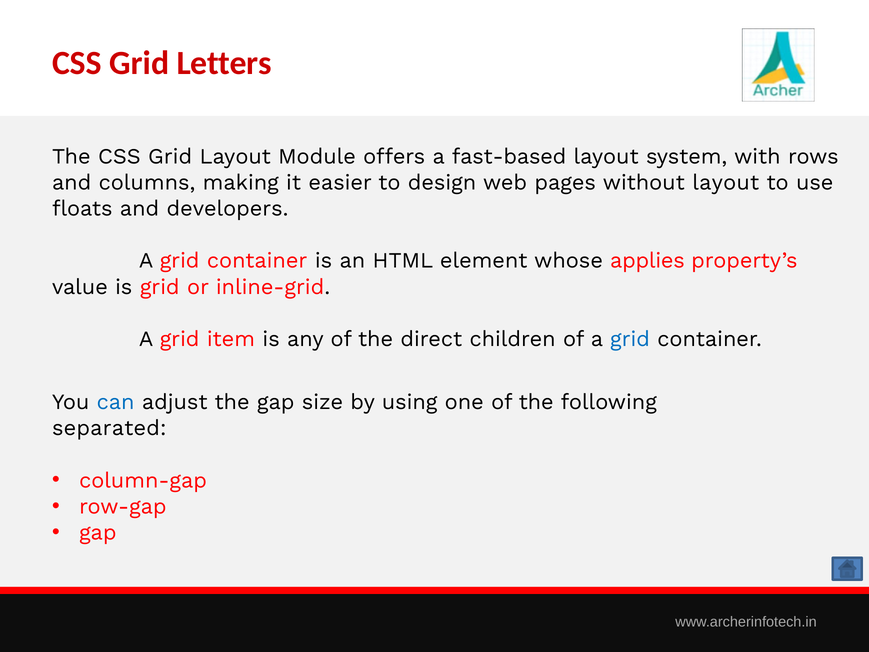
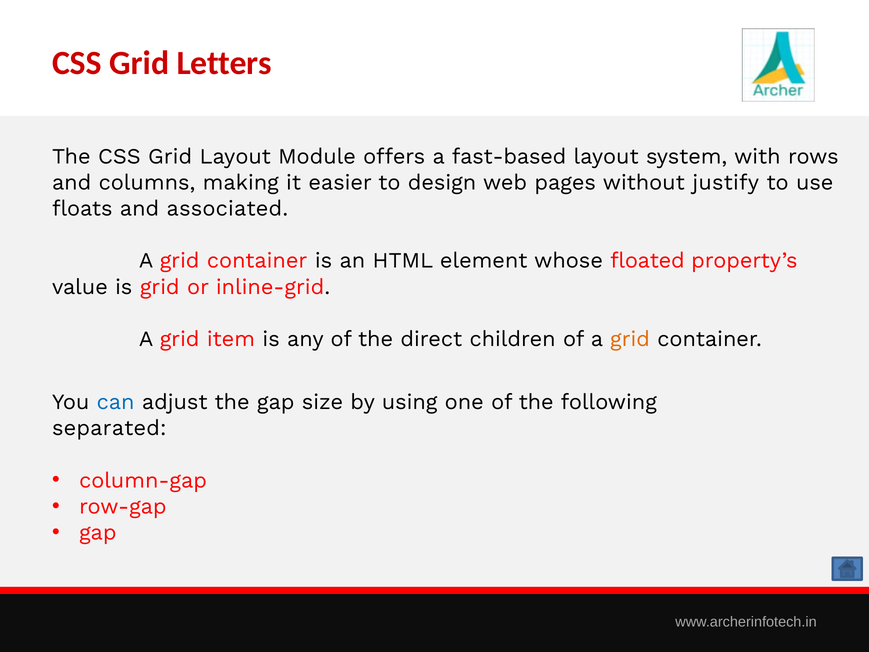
without layout: layout -> justify
developers: developers -> associated
applies: applies -> floated
grid at (630, 339) colour: blue -> orange
